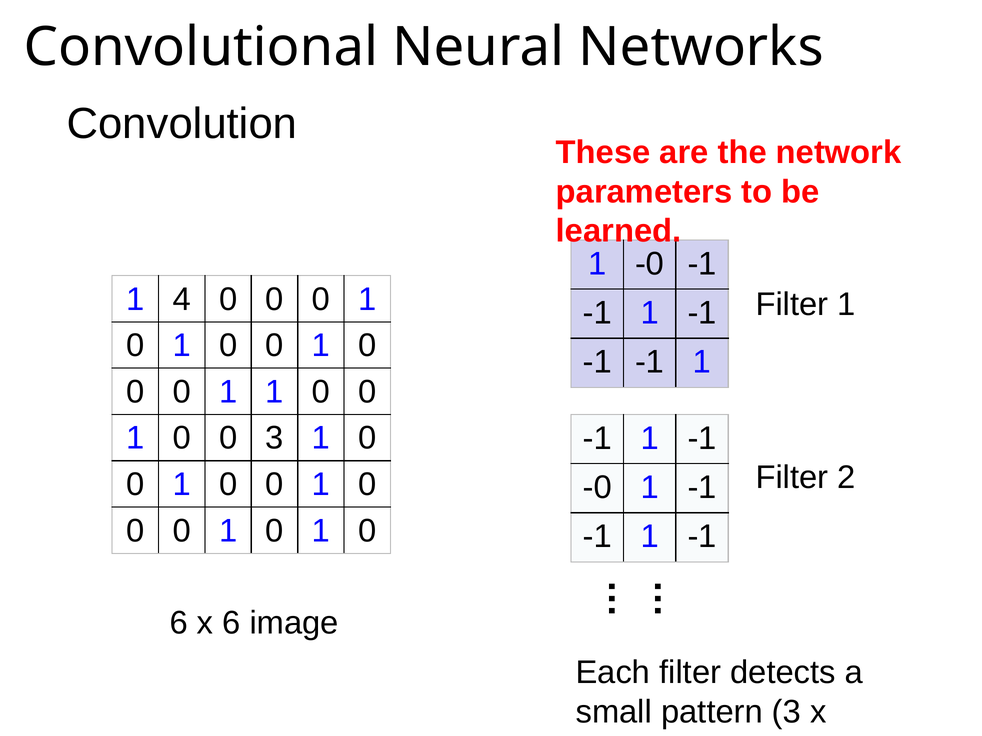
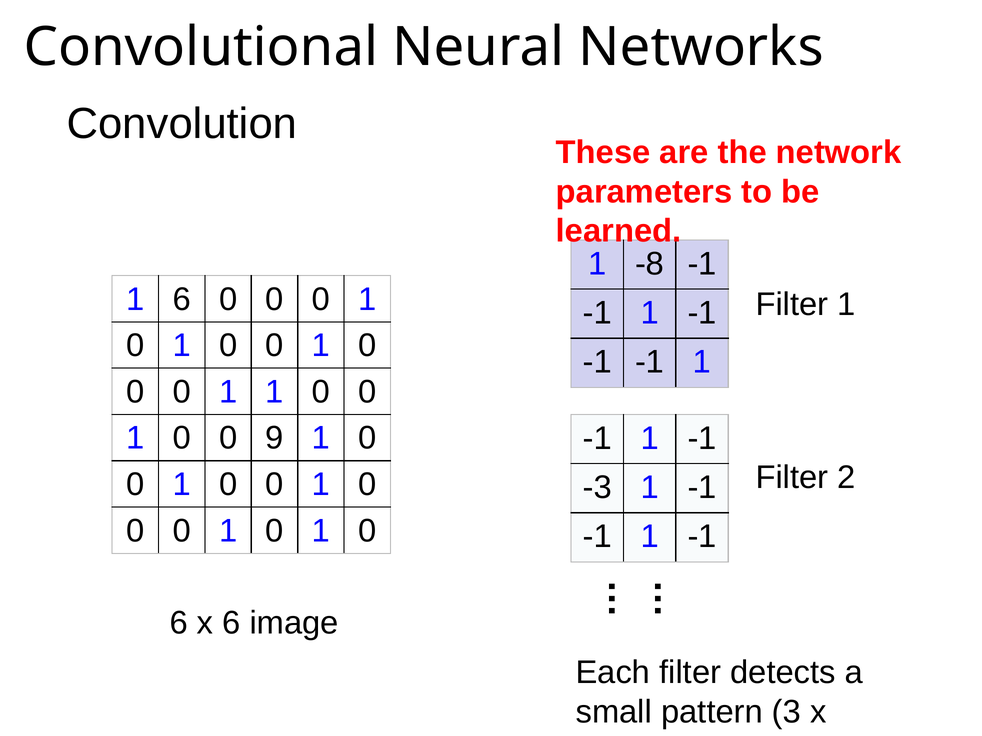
1 -0: -0 -> -8
1 4: 4 -> 6
0 3: 3 -> 9
-0 at (597, 488): -0 -> -3
